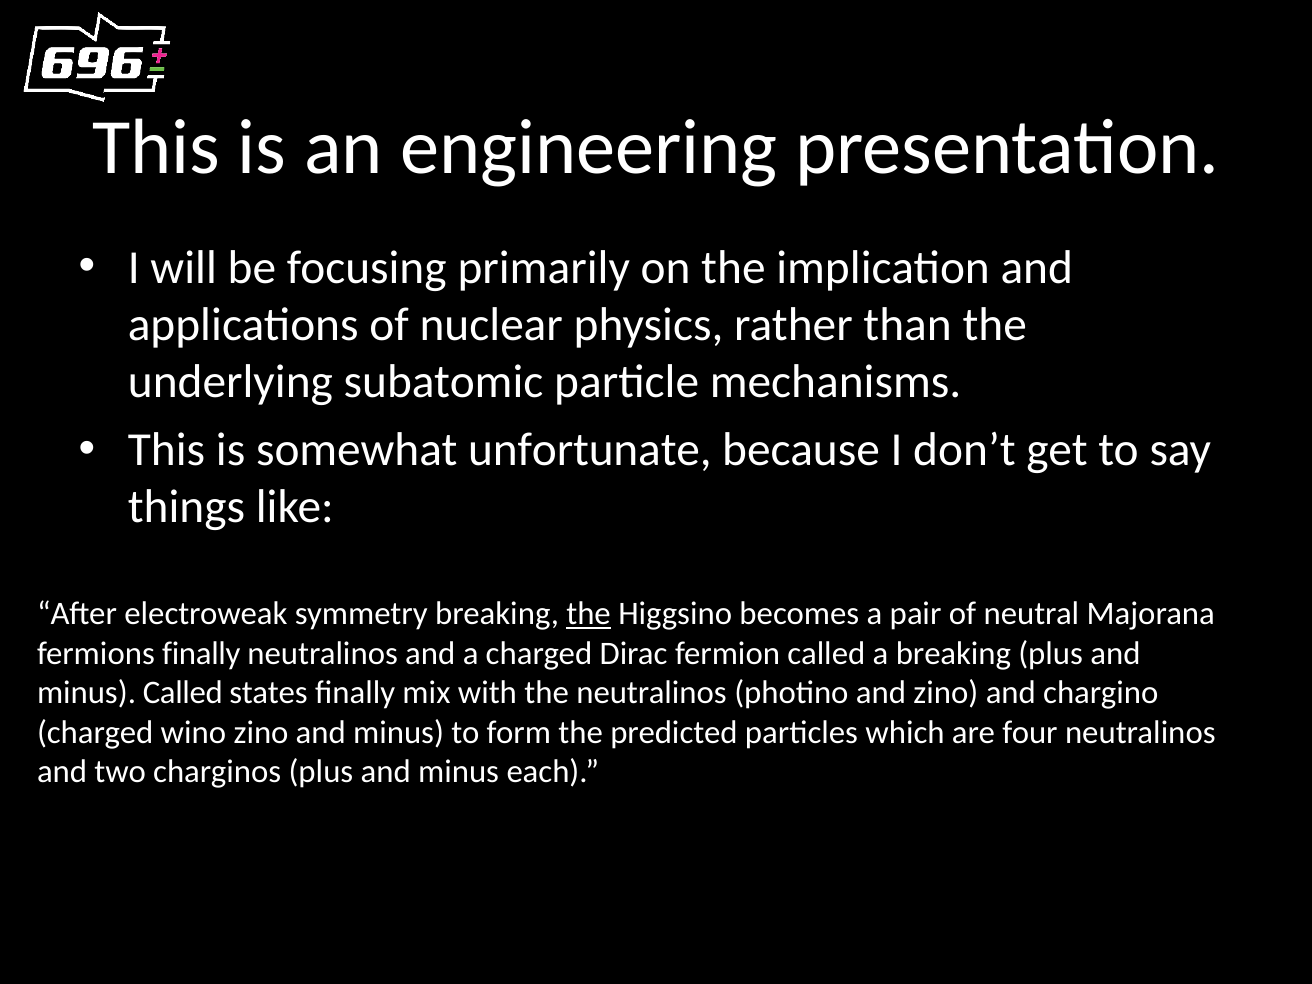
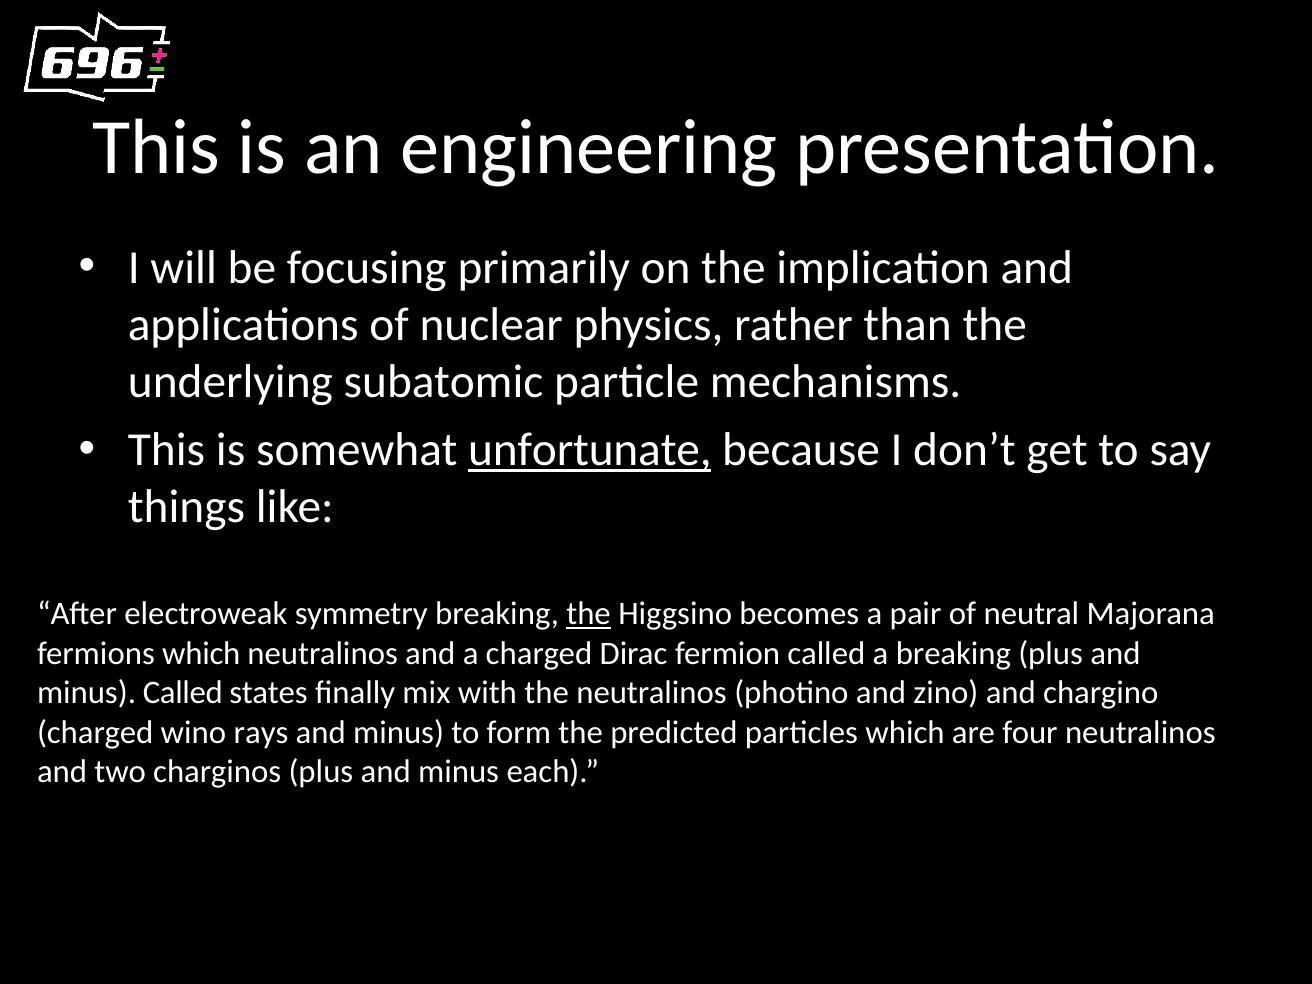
unfortunate underline: none -> present
fermions finally: finally -> which
wino zino: zino -> rays
